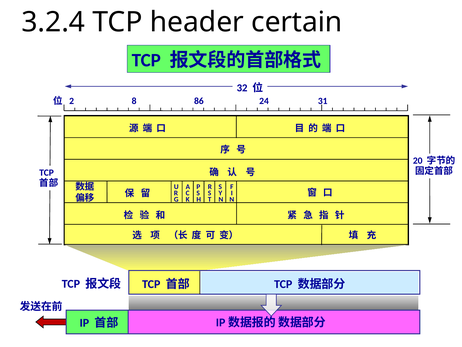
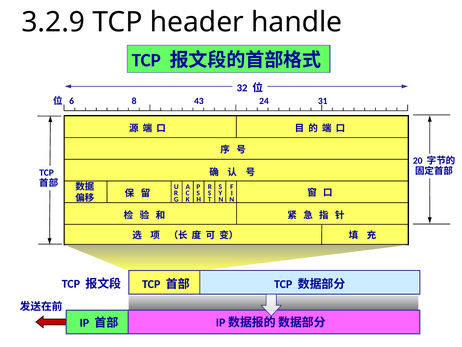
3.2.4: 3.2.4 -> 3.2.9
certain: certain -> handle
2: 2 -> 6
86: 86 -> 43
